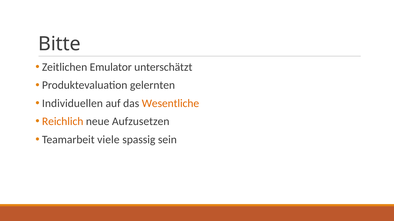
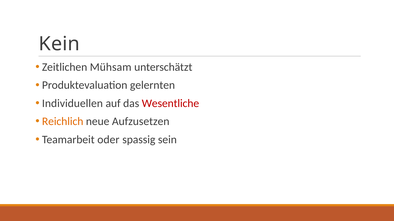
Bitte: Bitte -> Kein
Emulator: Emulator -> Mühsam
Wesentliche colour: orange -> red
viele: viele -> oder
